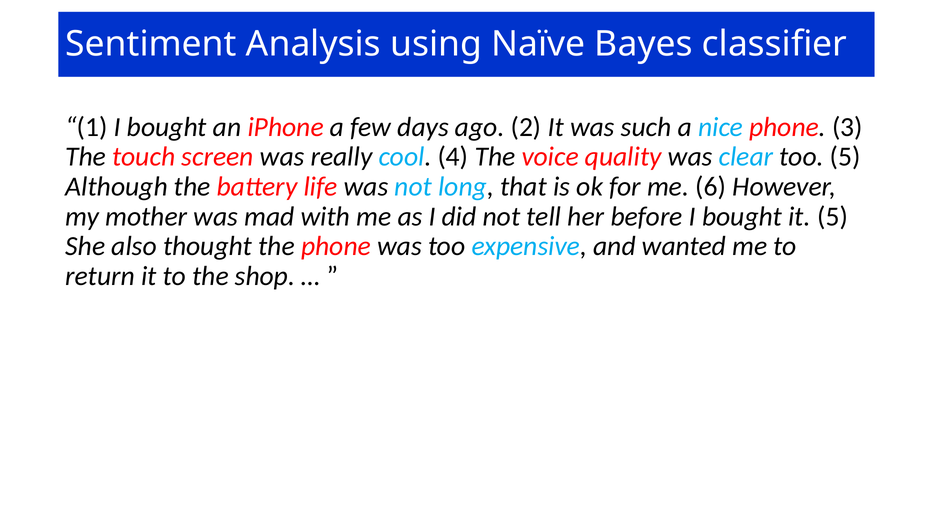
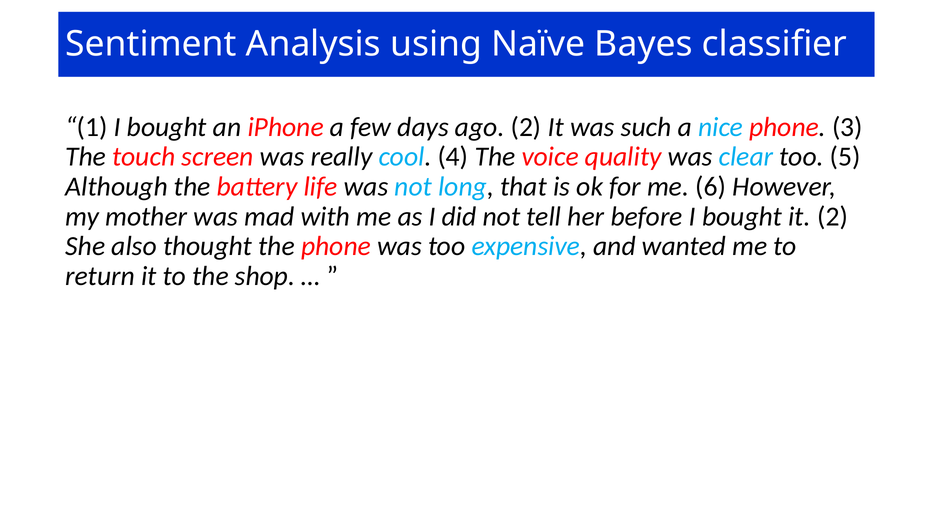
it 5: 5 -> 2
